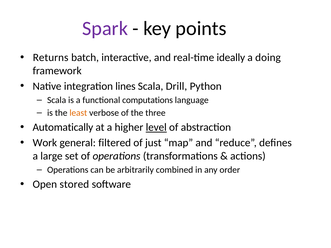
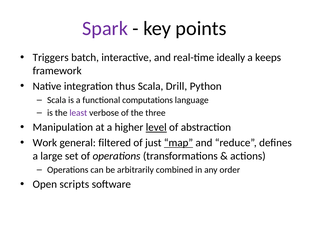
Returns: Returns -> Triggers
doing: doing -> keeps
lines: lines -> thus
least colour: orange -> purple
Automatically: Automatically -> Manipulation
map underline: none -> present
stored: stored -> scripts
